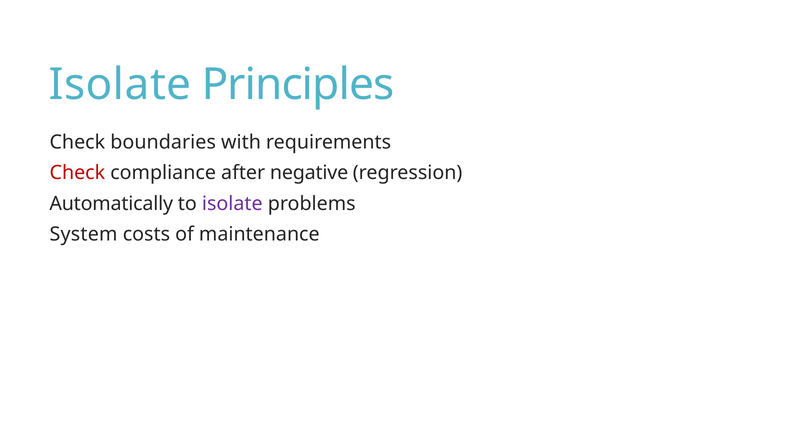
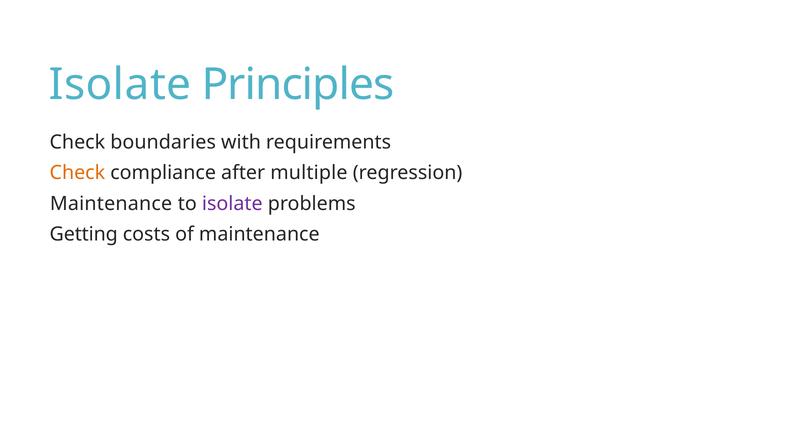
Check at (77, 173) colour: red -> orange
negative: negative -> multiple
Automatically at (111, 204): Automatically -> Maintenance
System: System -> Getting
